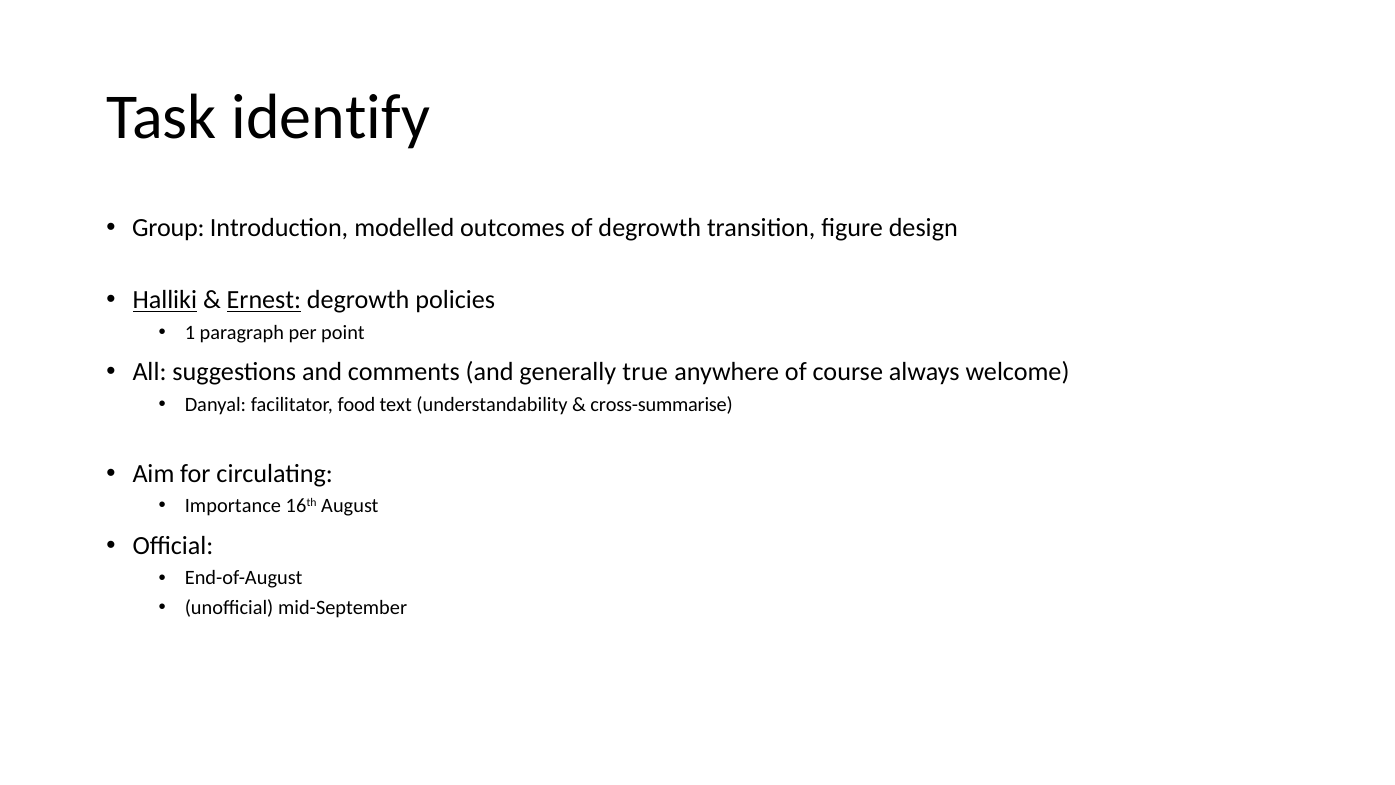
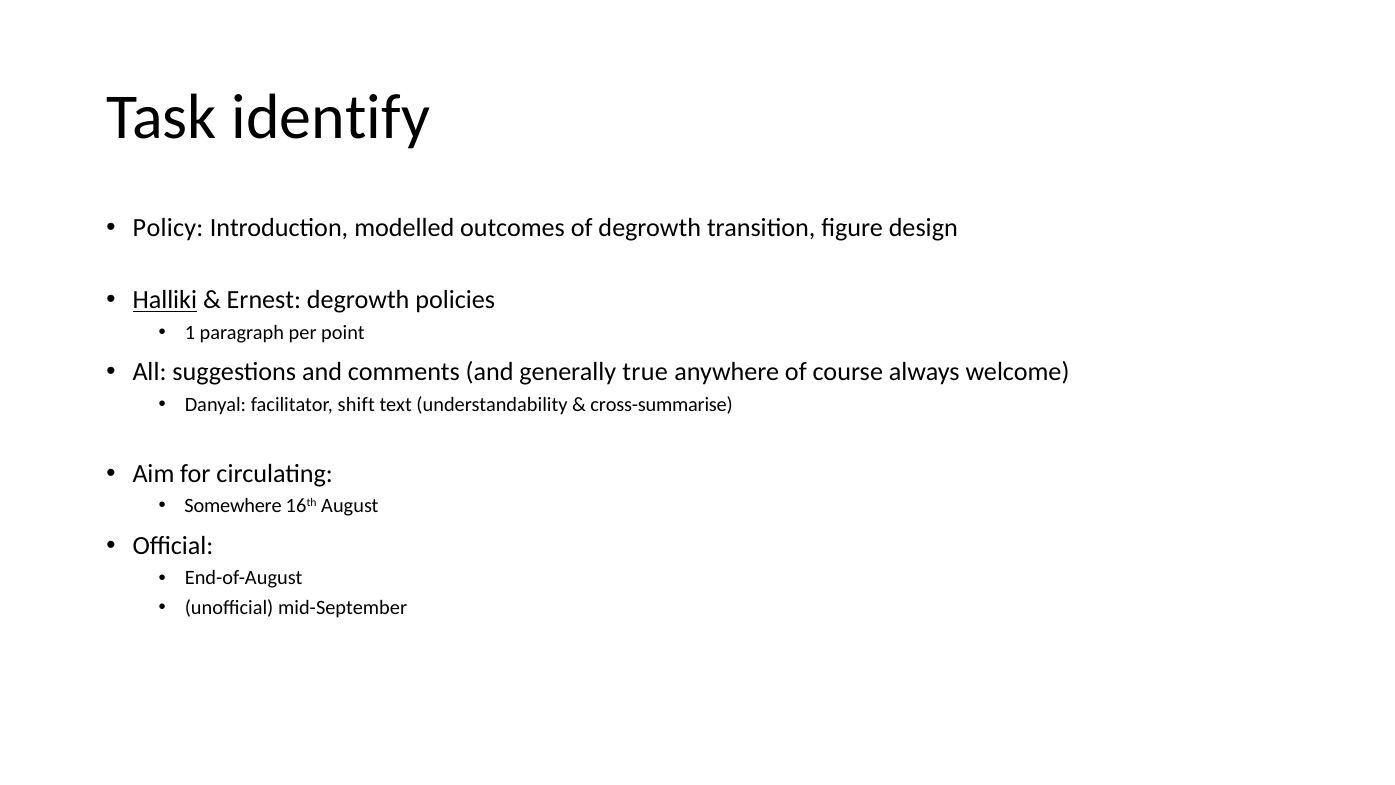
Group: Group -> Policy
Ernest underline: present -> none
food: food -> shift
Importance: Importance -> Somewhere
